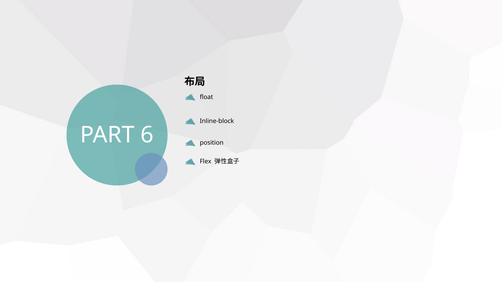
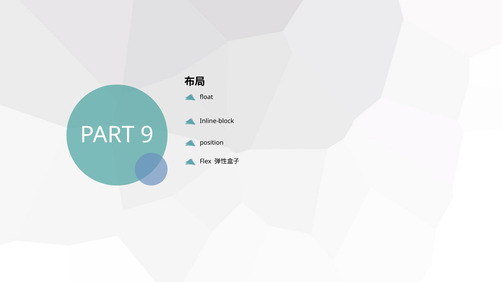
6: 6 -> 9
